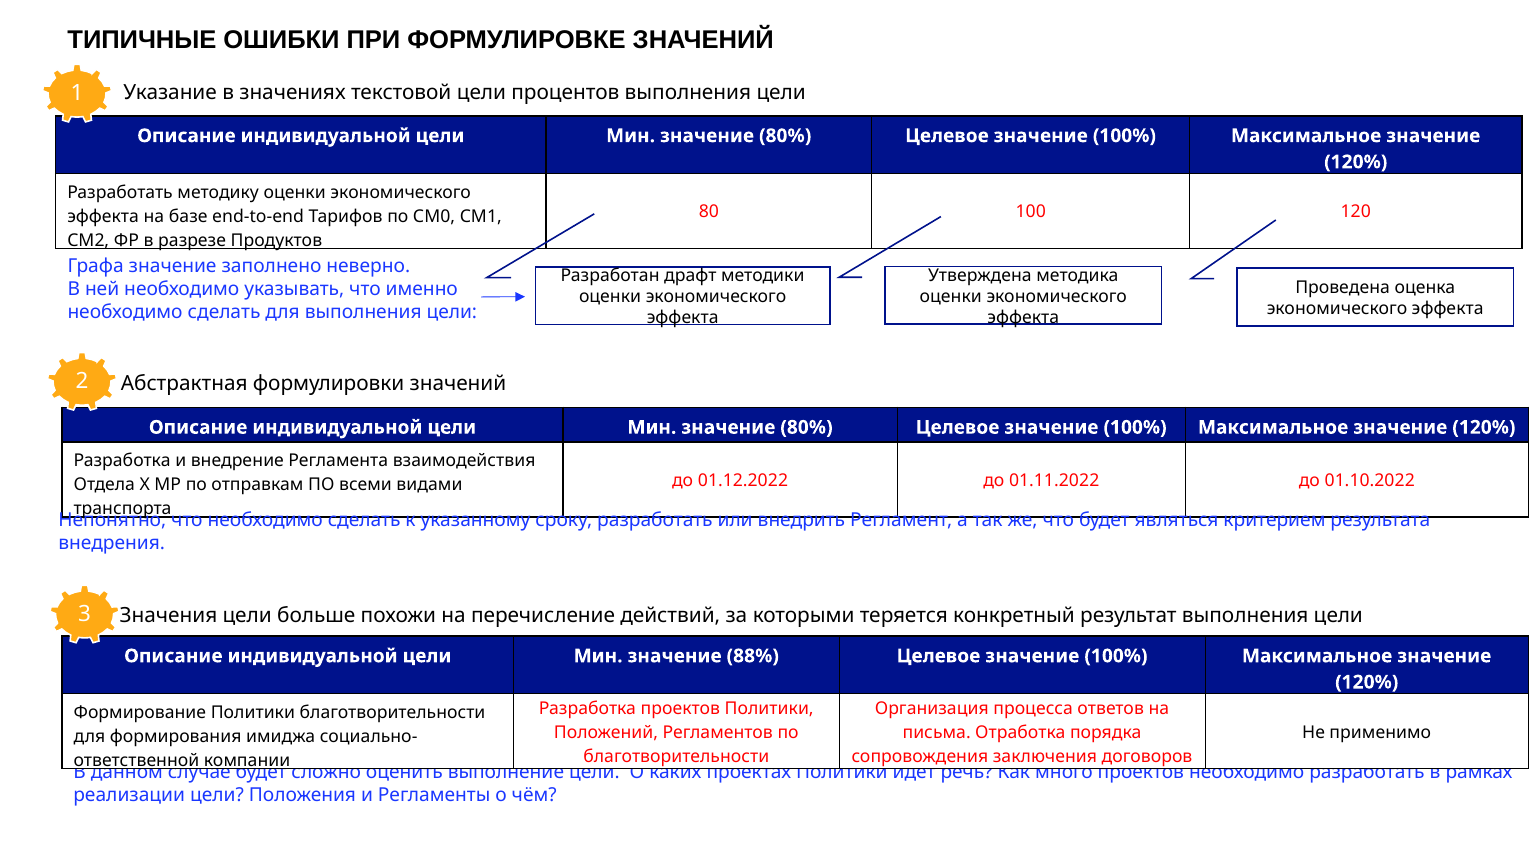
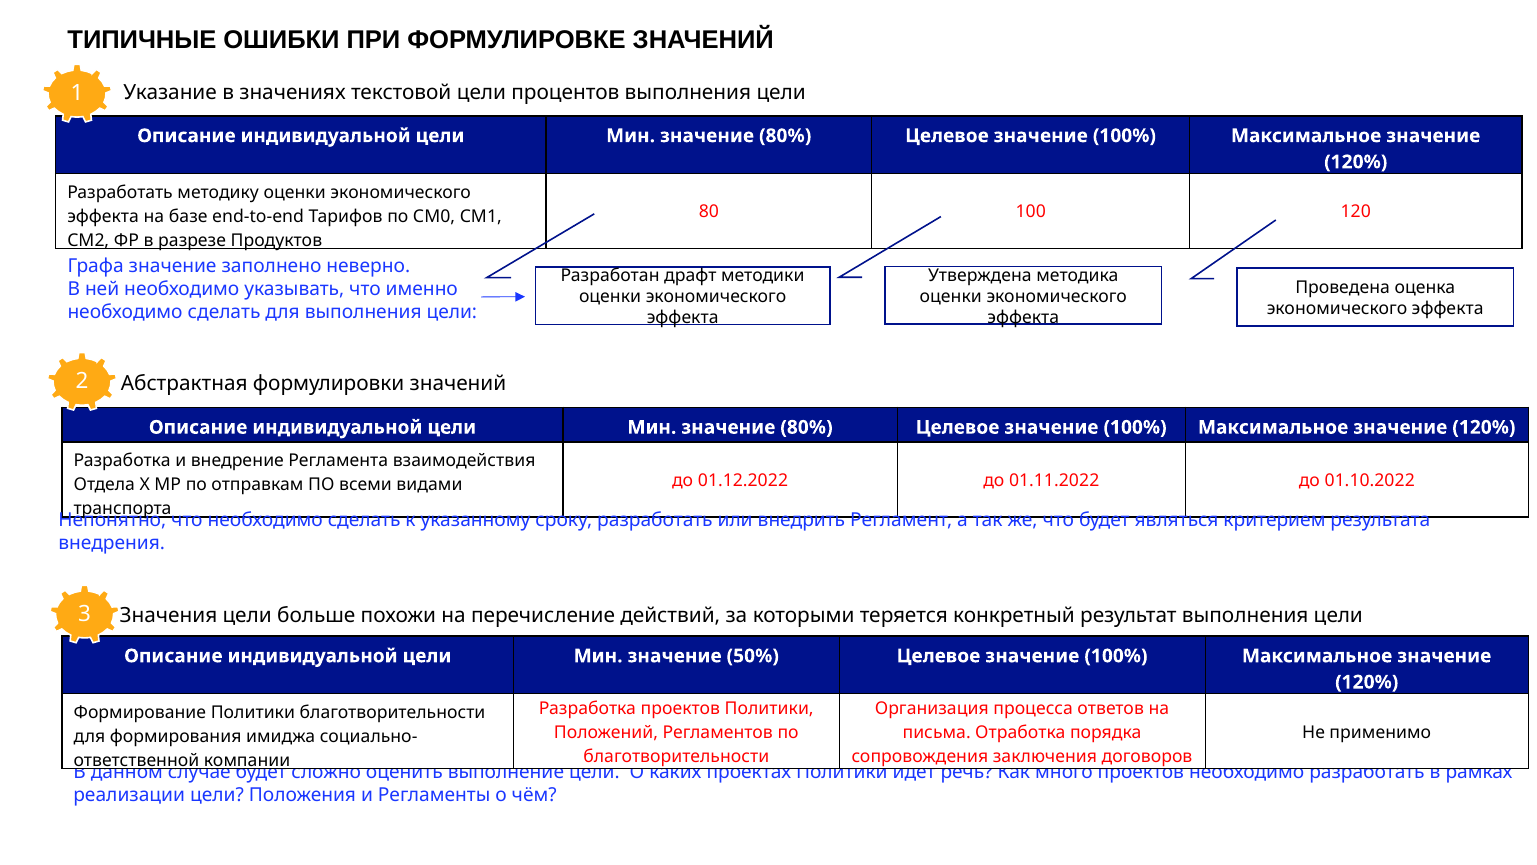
88%: 88% -> 50%
